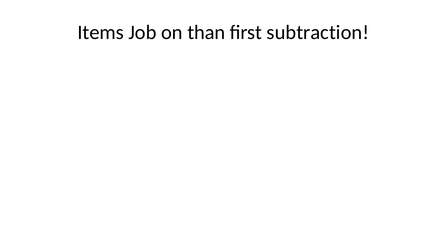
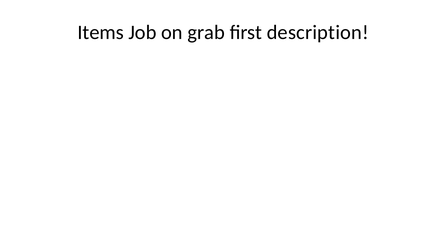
than: than -> grab
subtraction: subtraction -> description
